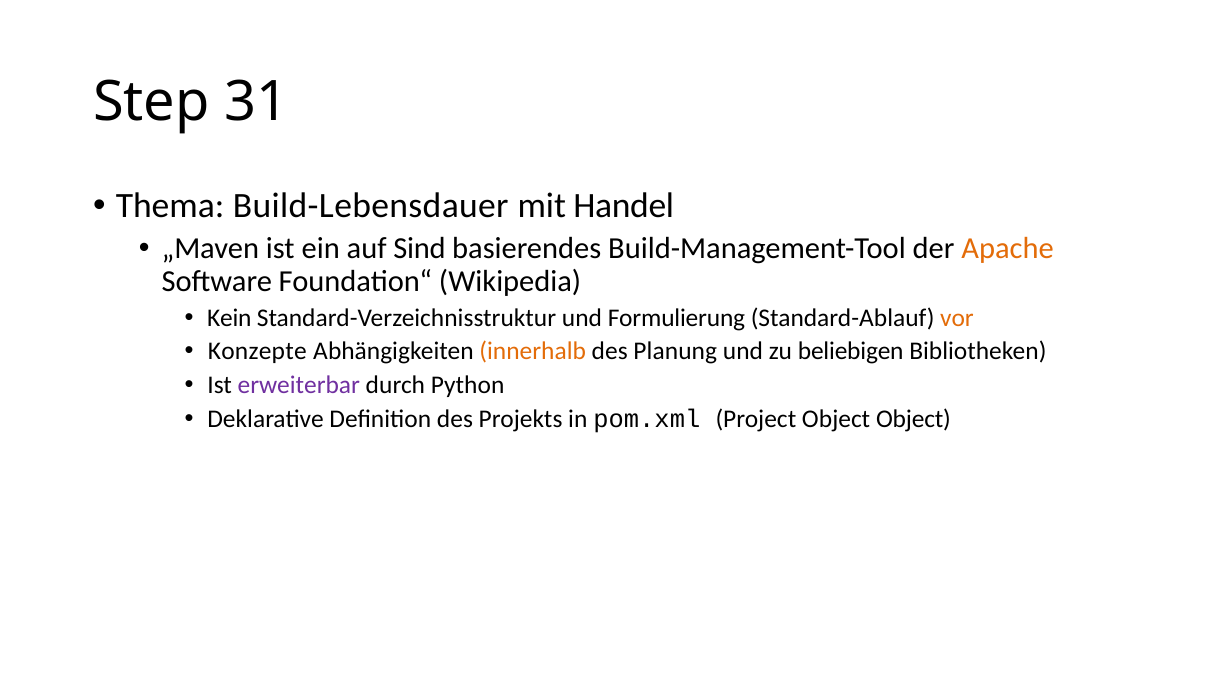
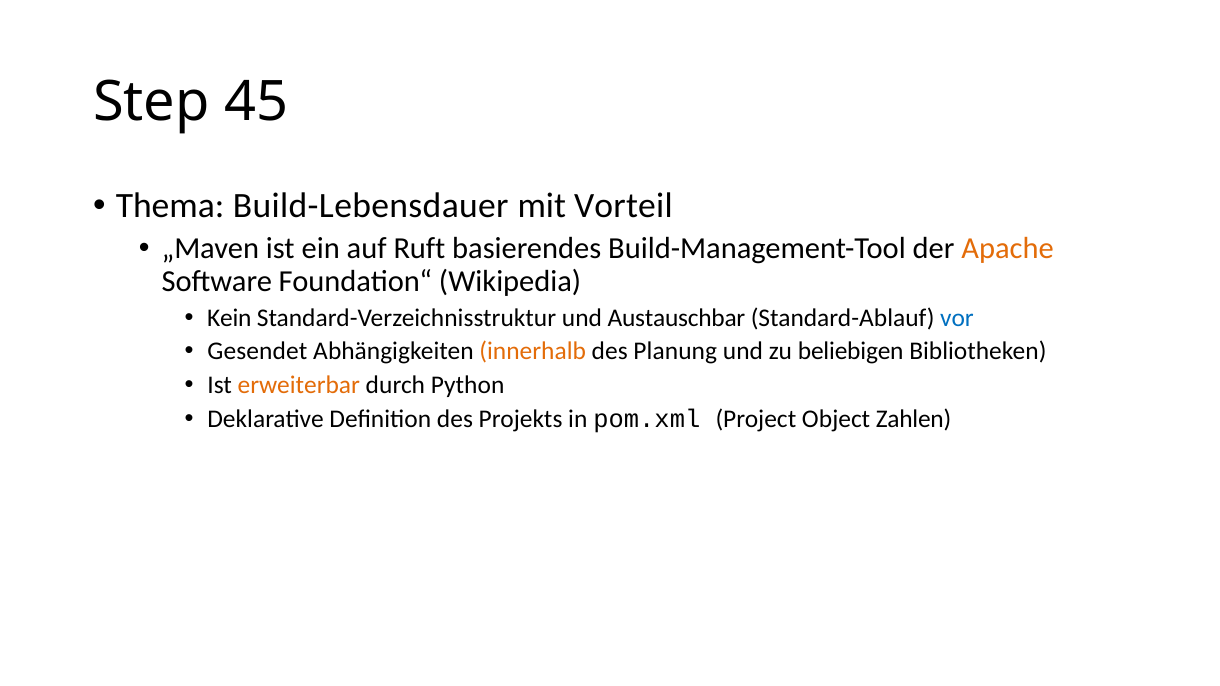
31: 31 -> 45
Handel: Handel -> Vorteil
Sind: Sind -> Ruft
Formulierung: Formulierung -> Austauschbar
vor colour: orange -> blue
Konzepte: Konzepte -> Gesendet
erweiterbar colour: purple -> orange
Object Object: Object -> Zahlen
